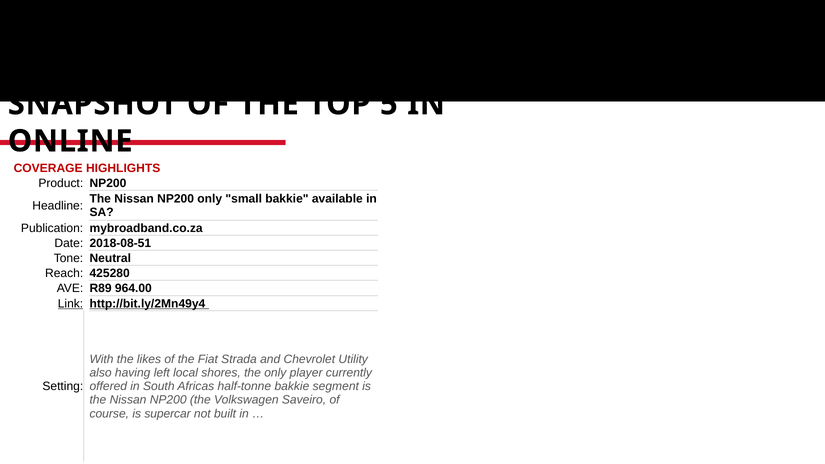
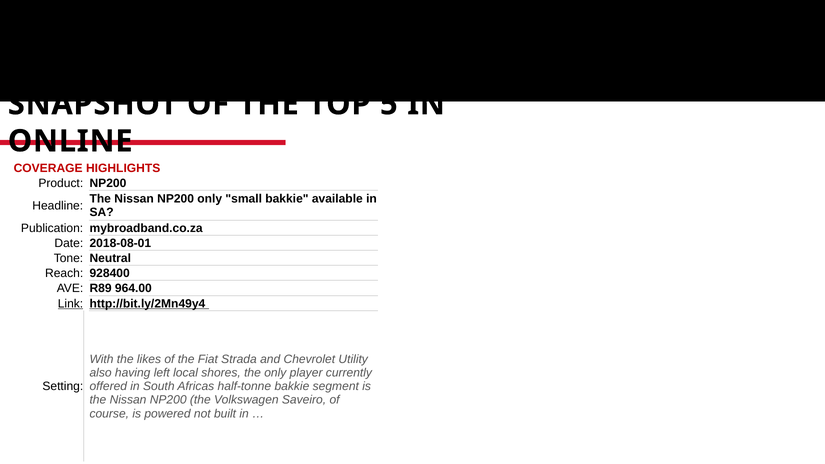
2018-08-51: 2018-08-51 -> 2018-08-01
425280: 425280 -> 928400
supercar: supercar -> powered
